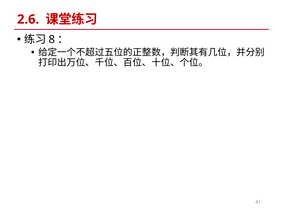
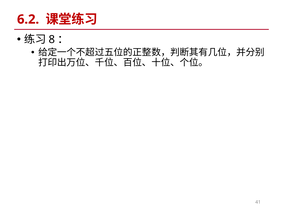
2.6: 2.6 -> 6.2
